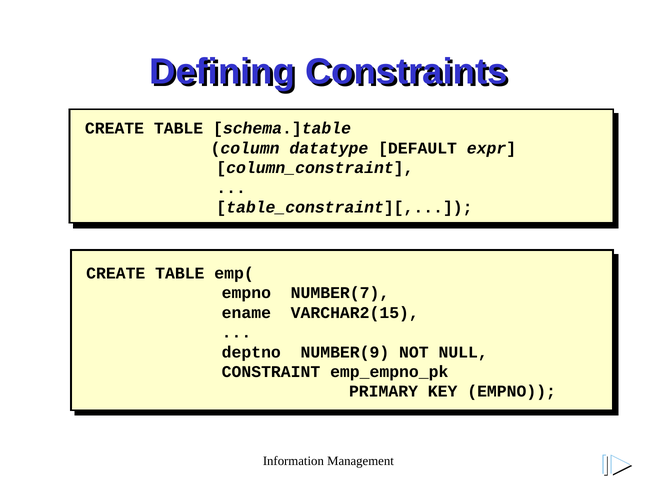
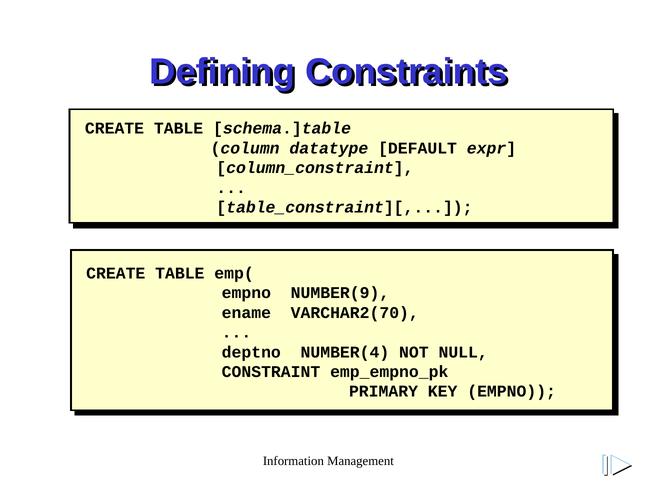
NUMBER(7: NUMBER(7 -> NUMBER(9
VARCHAR2(15: VARCHAR2(15 -> VARCHAR2(70
NUMBER(9: NUMBER(9 -> NUMBER(4
